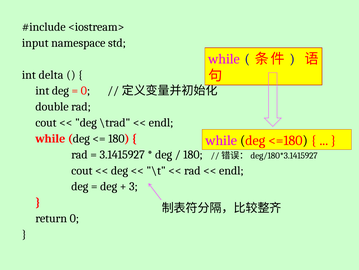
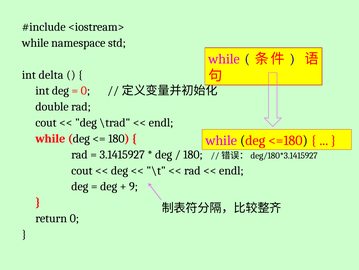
input at (35, 43): input -> while
3: 3 -> 9
